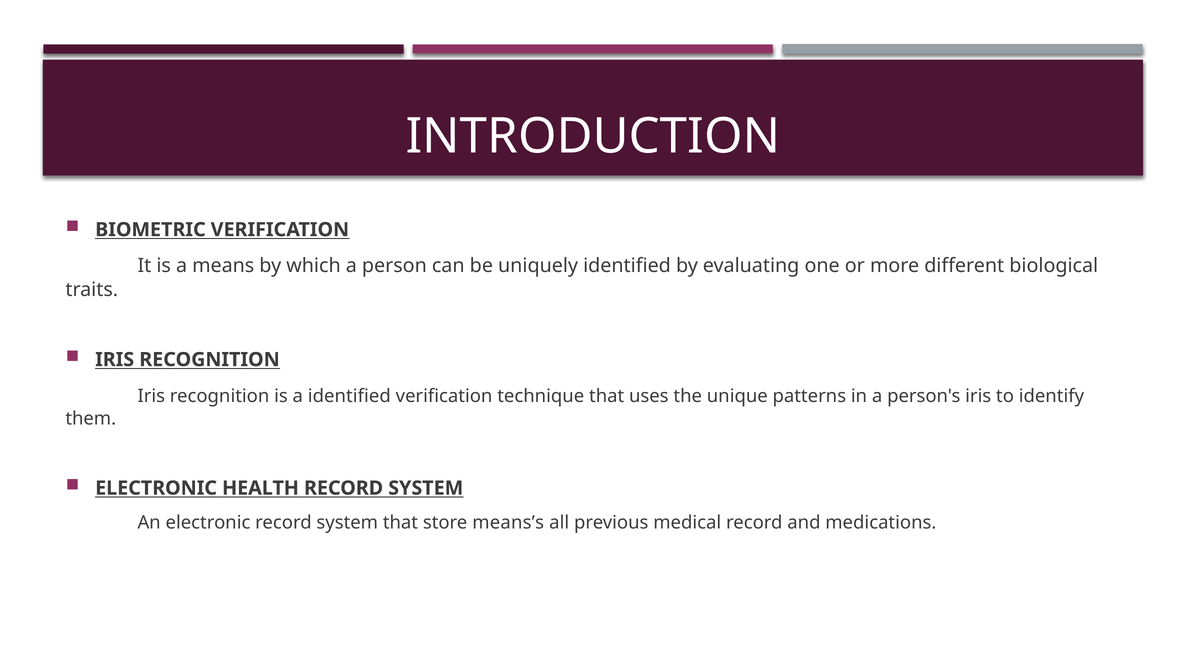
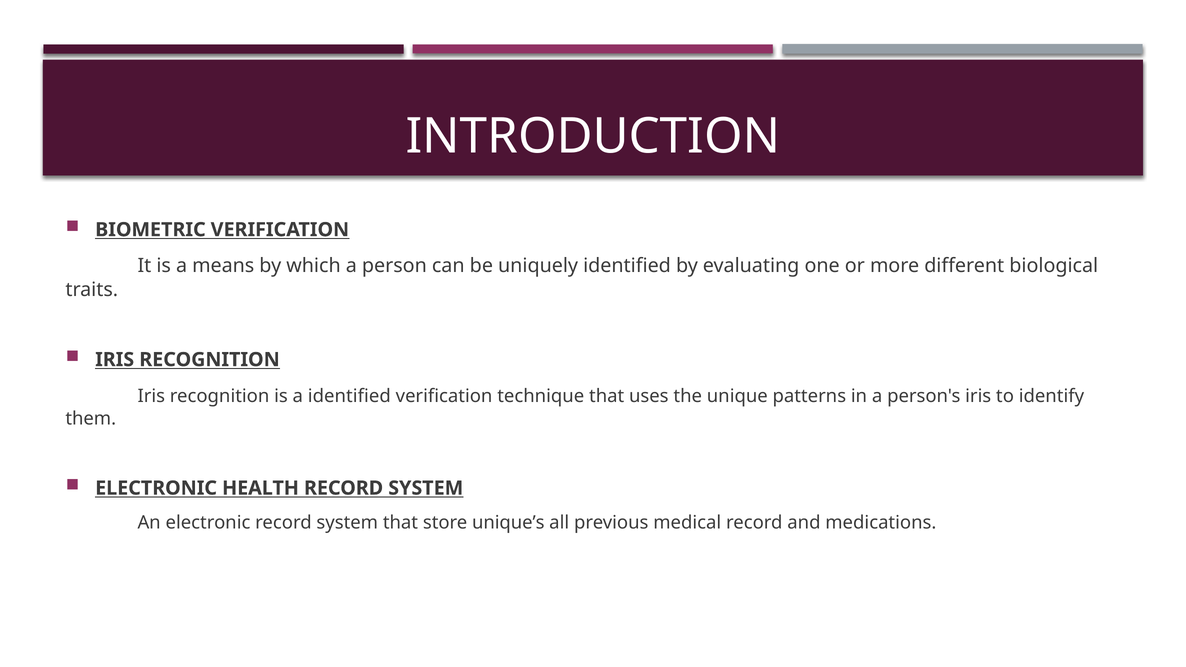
means’s: means’s -> unique’s
